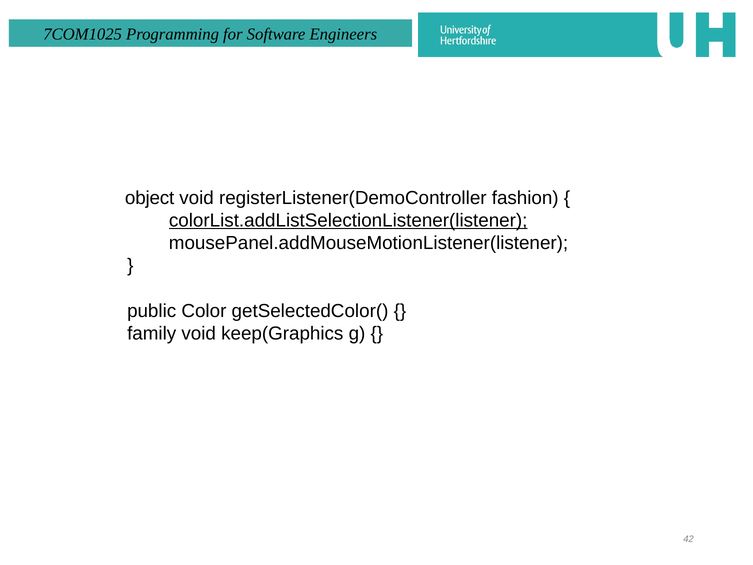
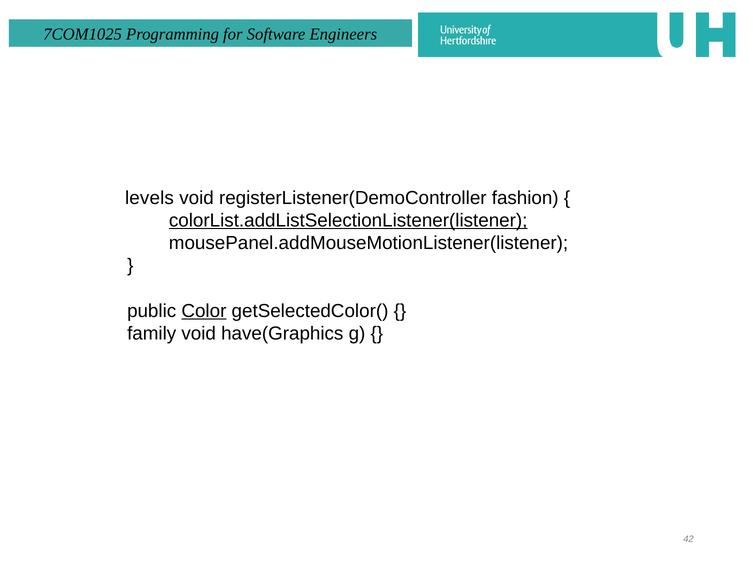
object: object -> levels
Color underline: none -> present
keep(Graphics: keep(Graphics -> have(Graphics
